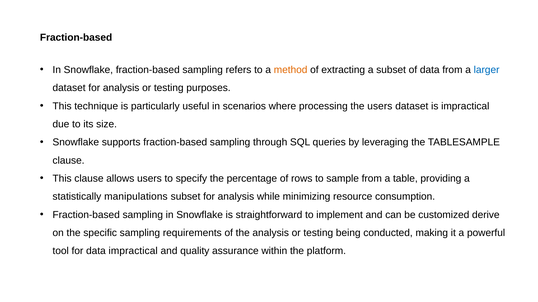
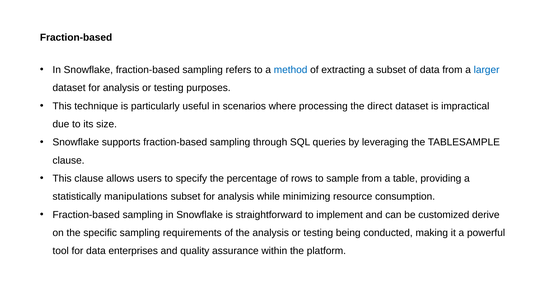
method colour: orange -> blue
the users: users -> direct
data impractical: impractical -> enterprises
